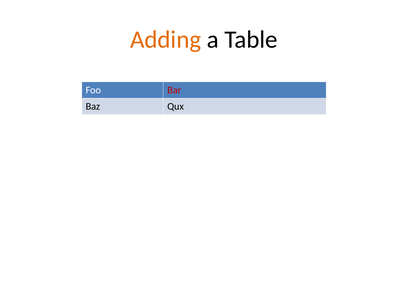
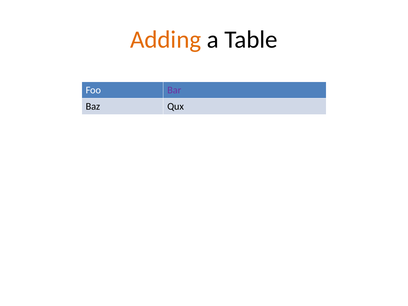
Bar colour: red -> purple
